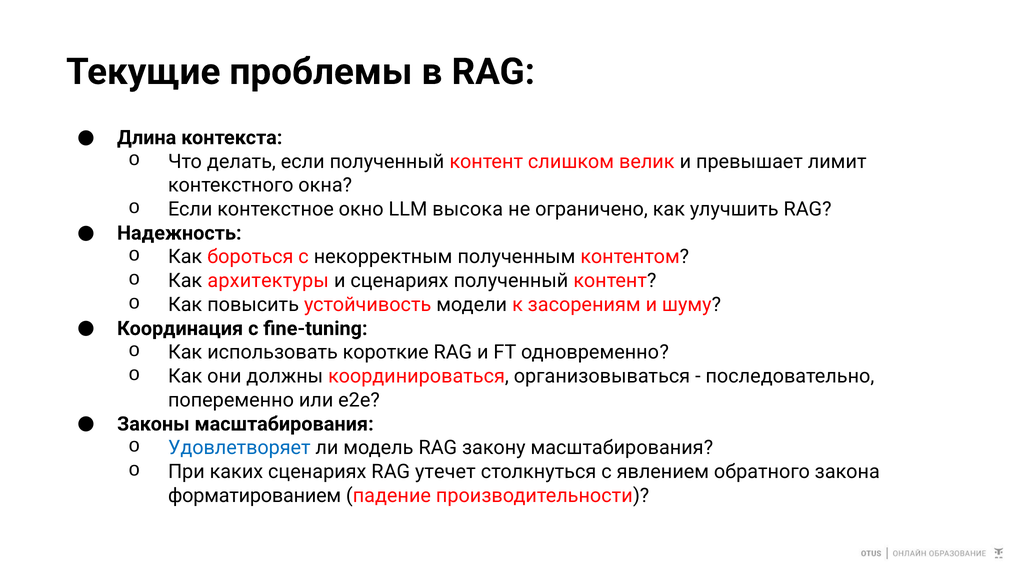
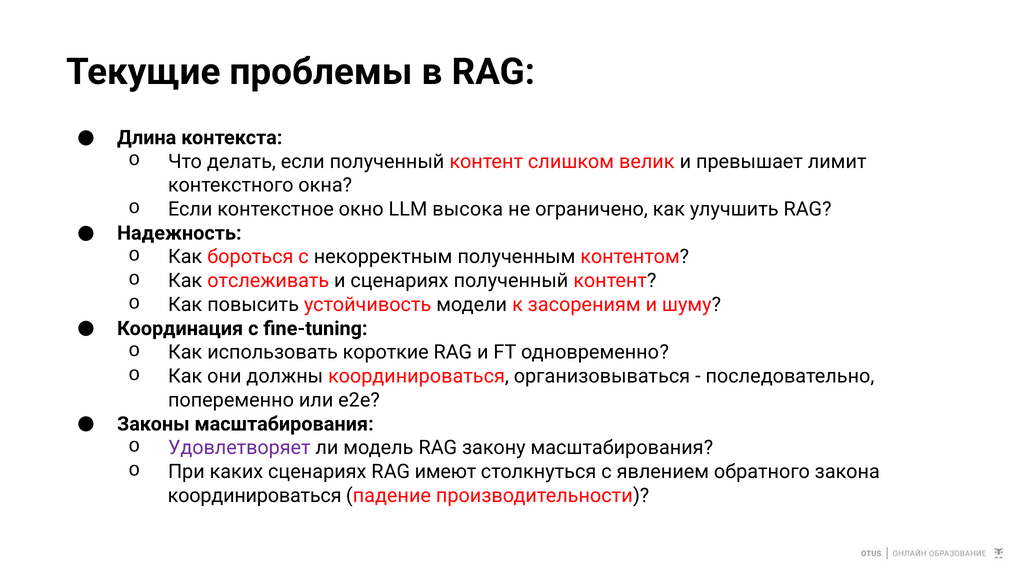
архитектуры: архитектуры -> отслеживать
Удовлетворяет colour: blue -> purple
утечет: утечет -> имеют
форматированием at (255, 495): форматированием -> координироваться
